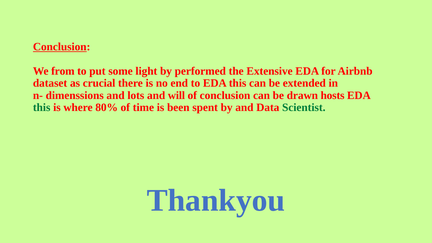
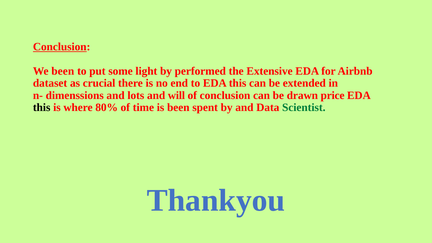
We from: from -> been
hosts: hosts -> price
this at (42, 107) colour: green -> black
